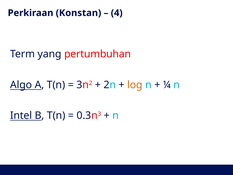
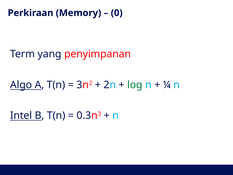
Konstan: Konstan -> Memory
4: 4 -> 0
pertumbuhan: pertumbuhan -> penyimpanan
log colour: orange -> green
